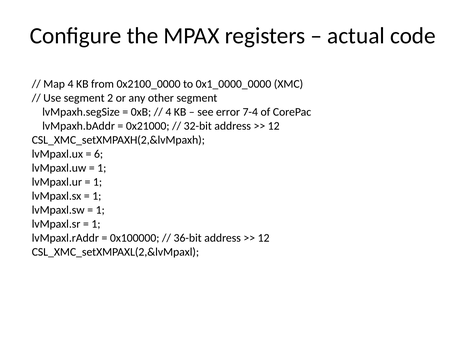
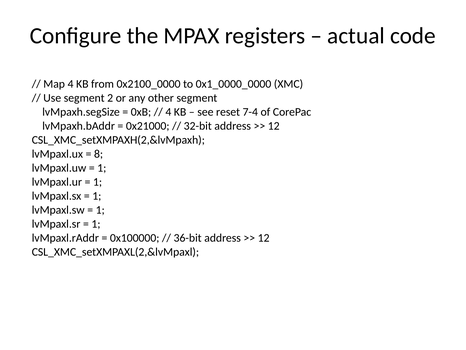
error: error -> reset
6: 6 -> 8
